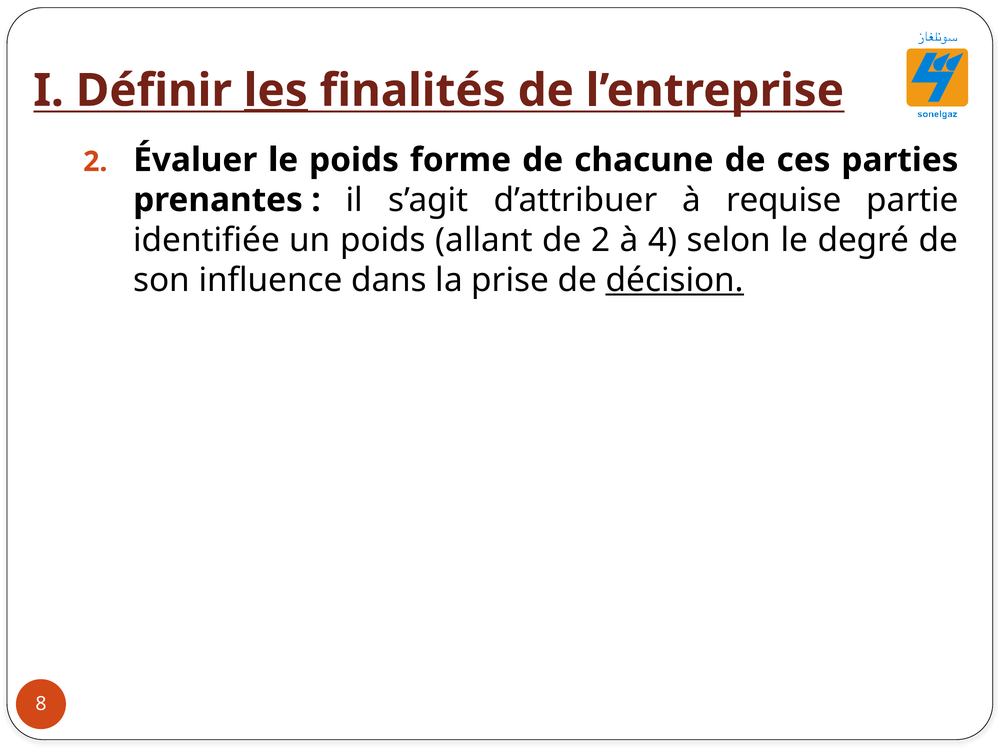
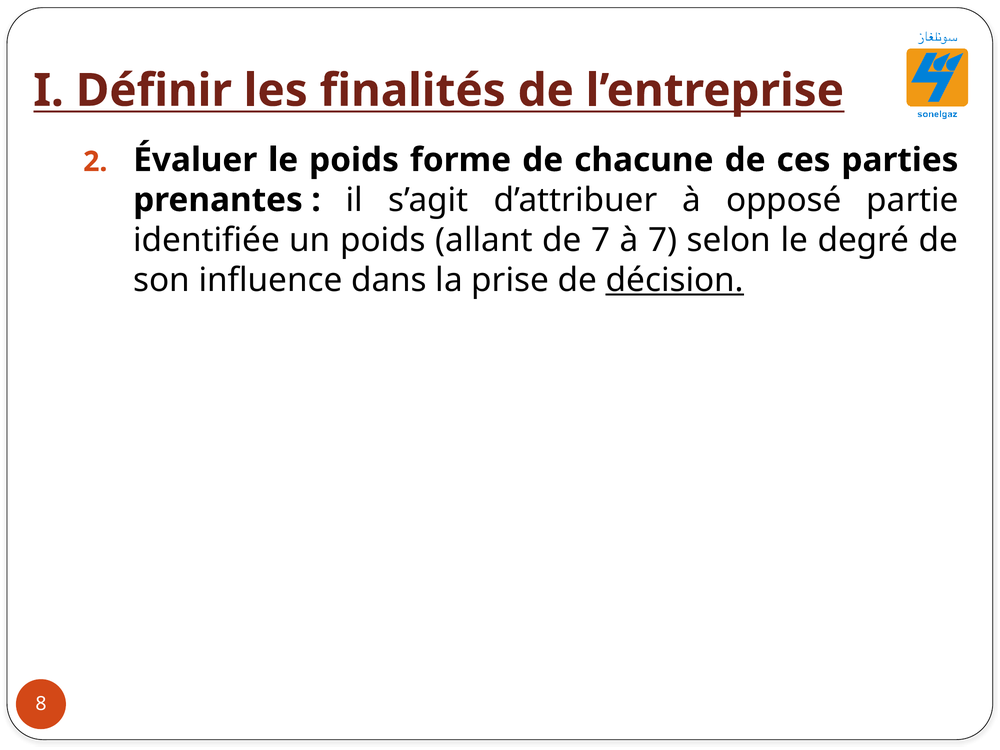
les underline: present -> none
requise: requise -> opposé
de 2: 2 -> 7
à 4: 4 -> 7
